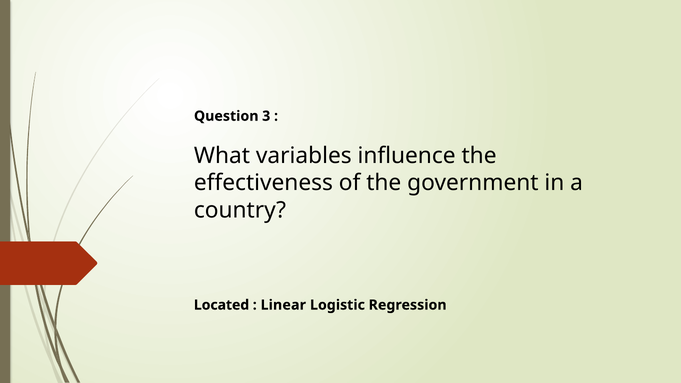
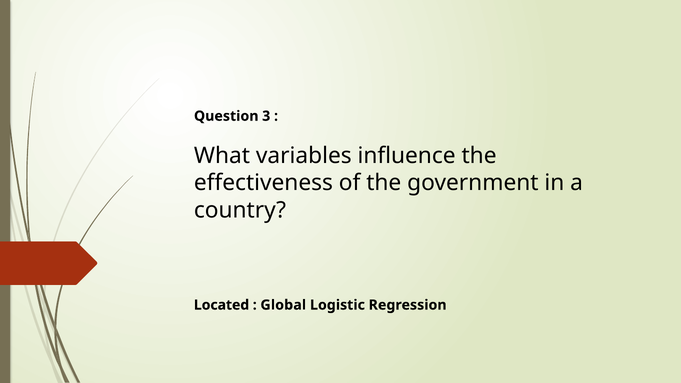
Linear: Linear -> Global
